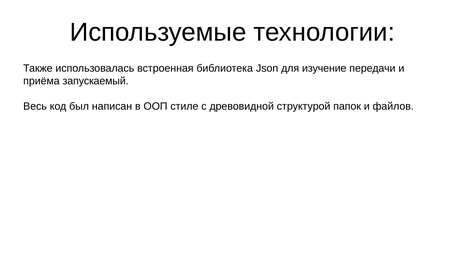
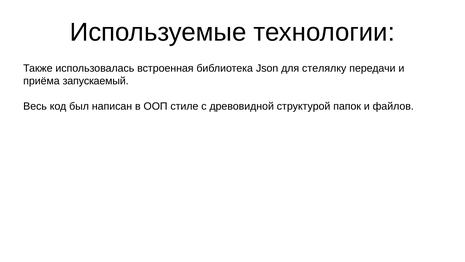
изучение: изучение -> стелялку
